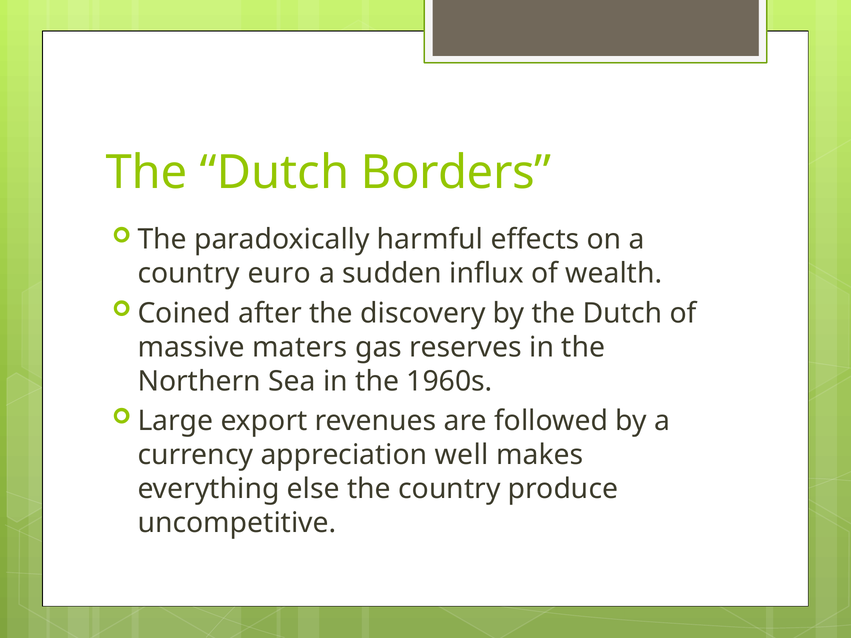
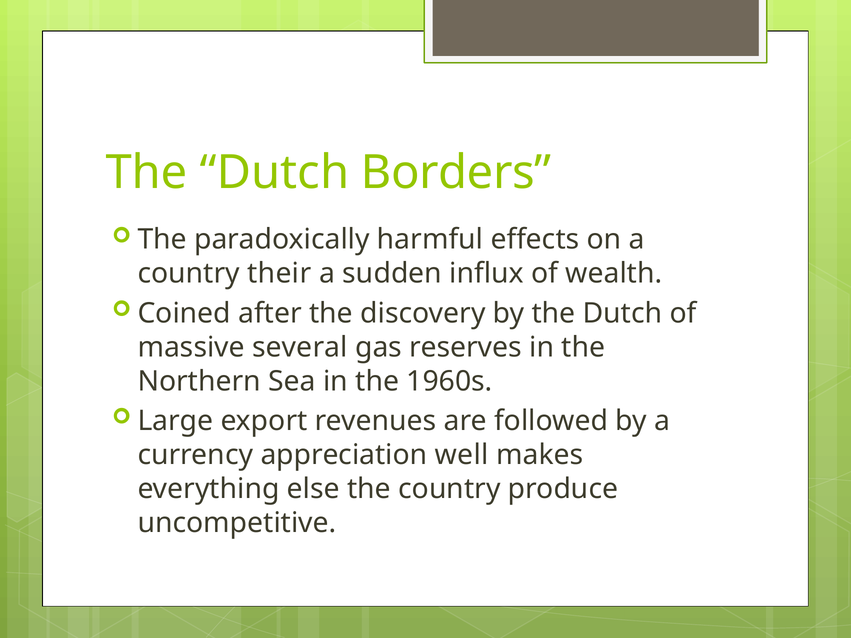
euro: euro -> their
maters: maters -> several
